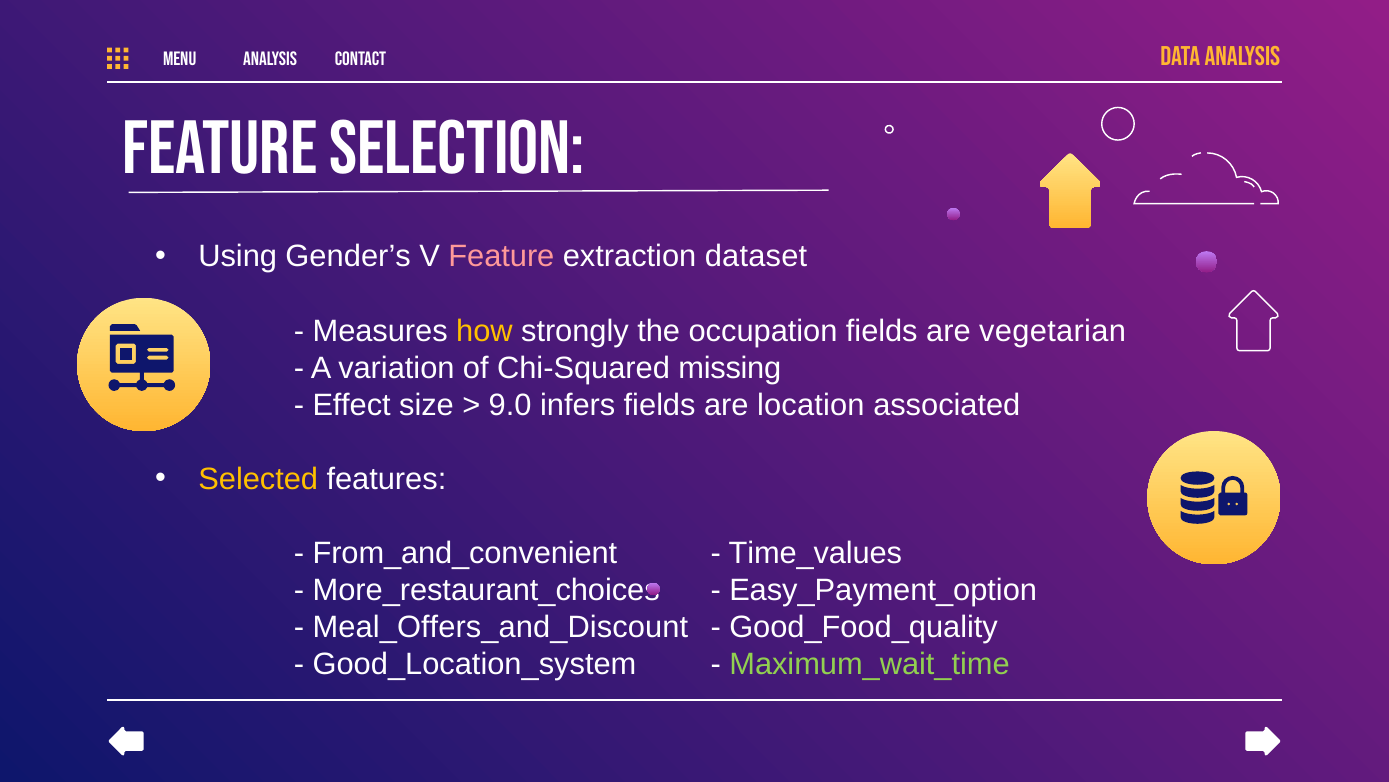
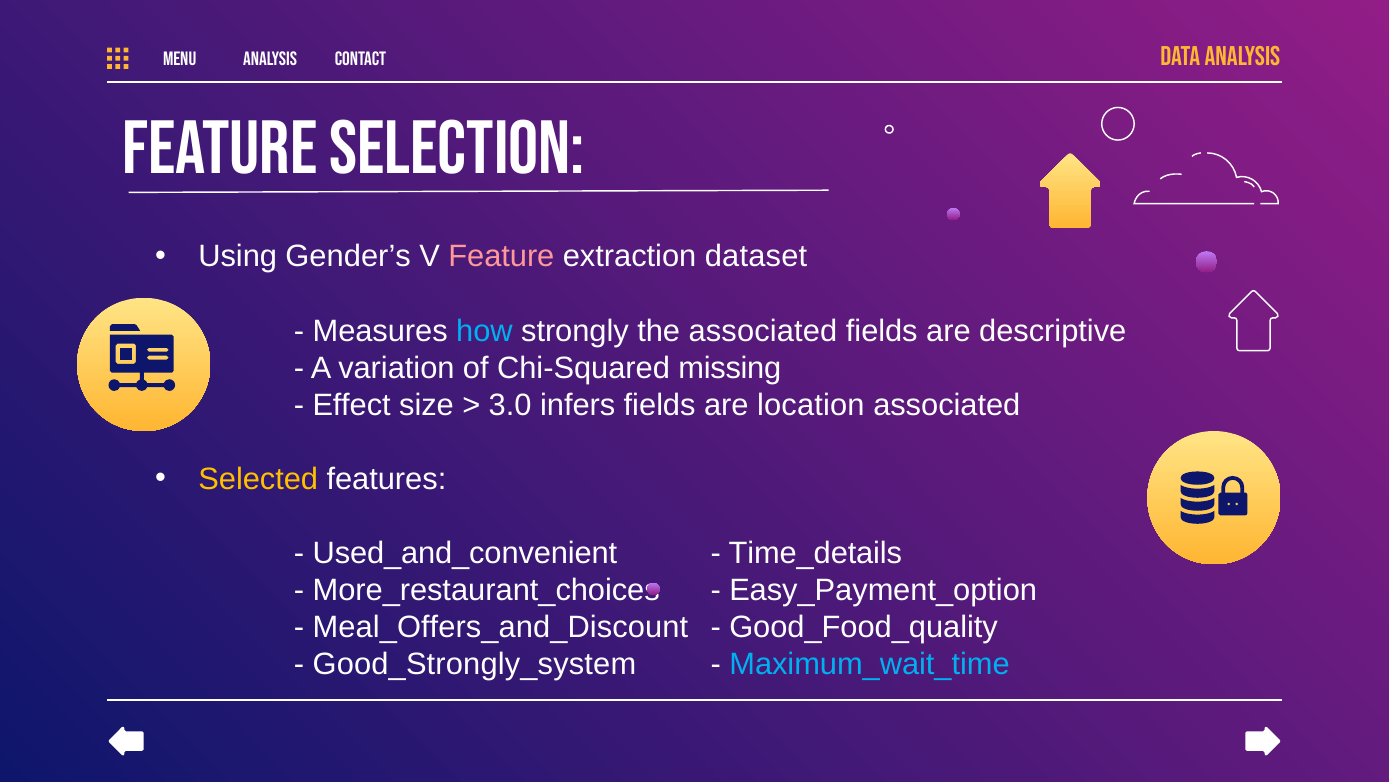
how colour: yellow -> light blue
the occupation: occupation -> associated
vegetarian: vegetarian -> descriptive
9.0: 9.0 -> 3.0
From_and_convenient: From_and_convenient -> Used_and_convenient
Time_values: Time_values -> Time_details
Good_Location_system: Good_Location_system -> Good_Strongly_system
Maximum_wait_time colour: light green -> light blue
